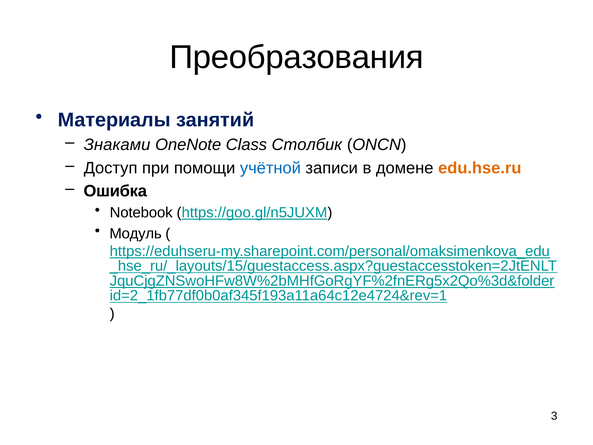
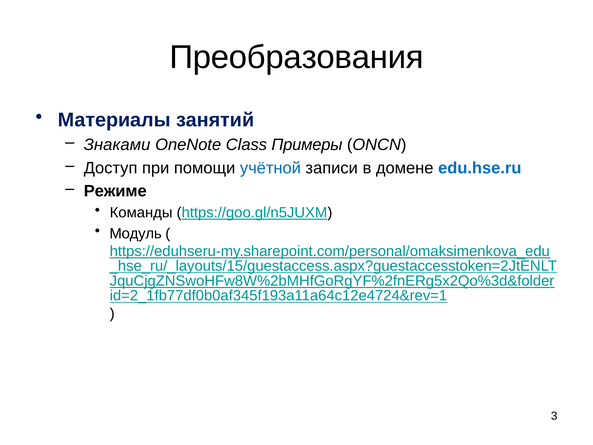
Столбик: Столбик -> Примеры
edu.hse.ru colour: orange -> blue
Ошибка: Ошибка -> Режиме
Notebook: Notebook -> Команды
